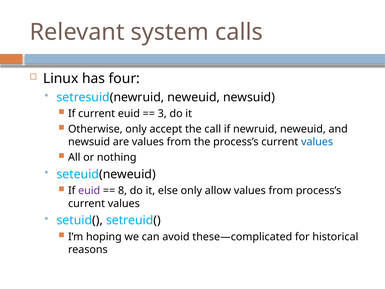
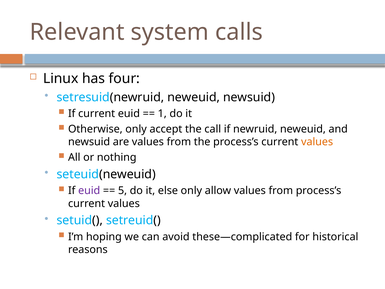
3: 3 -> 1
values at (317, 142) colour: blue -> orange
8: 8 -> 5
